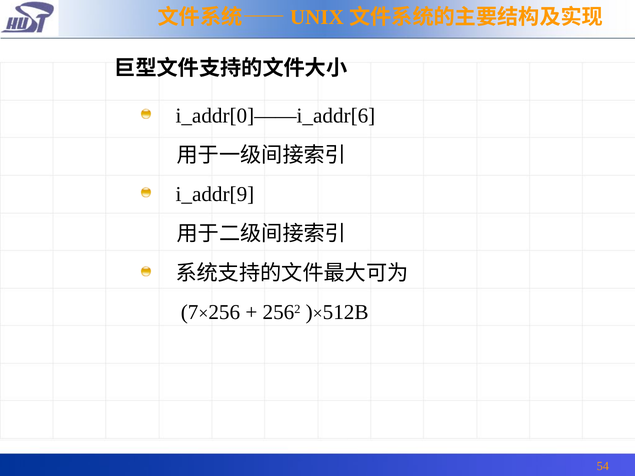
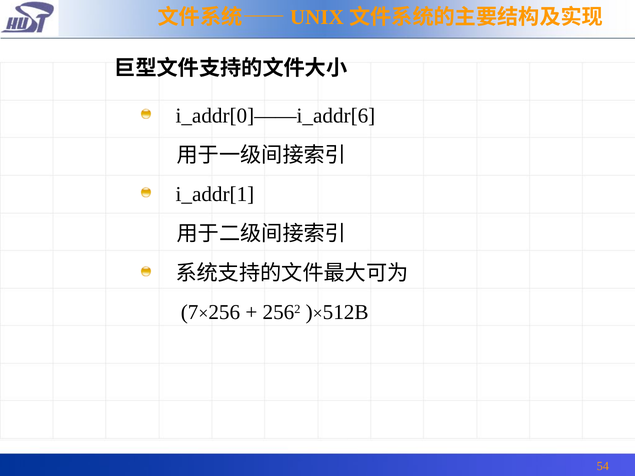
i_addr[9: i_addr[9 -> i_addr[1
